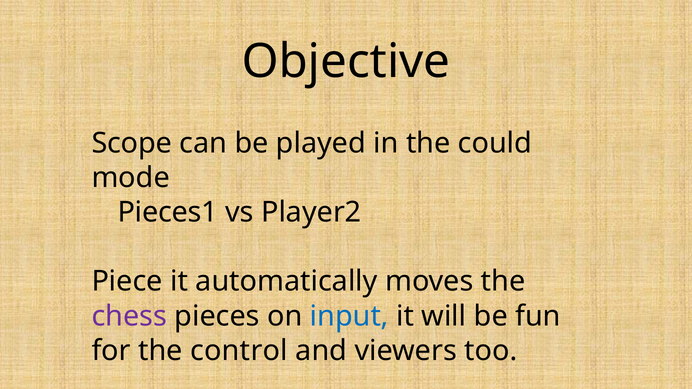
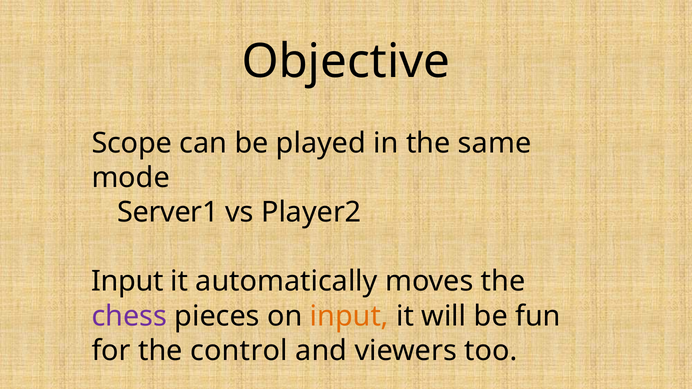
could: could -> same
Pieces1: Pieces1 -> Server1
Piece at (127, 282): Piece -> Input
input at (349, 316) colour: blue -> orange
